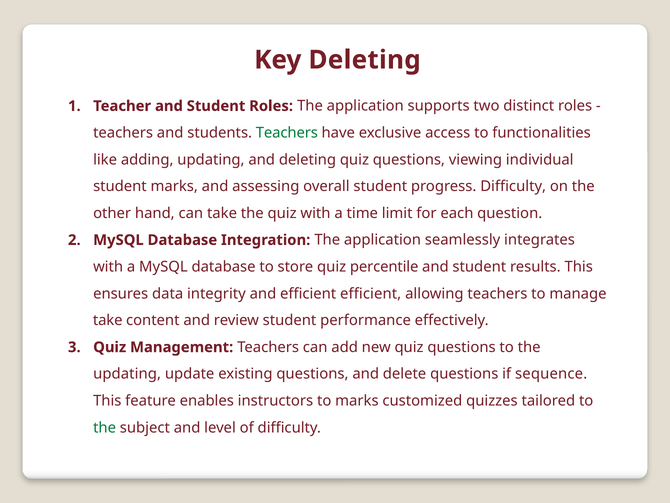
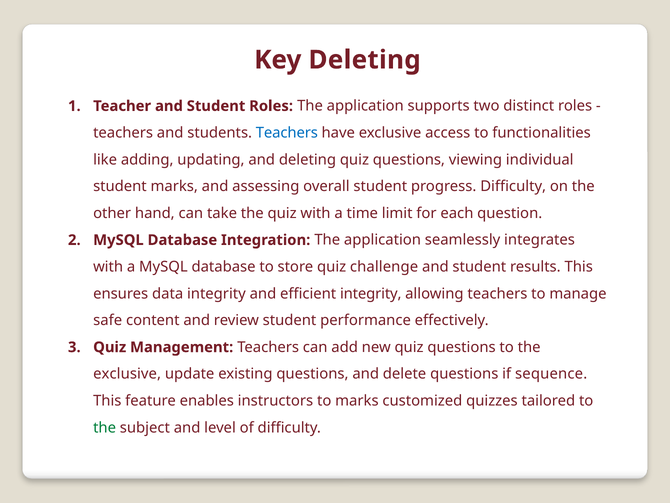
Teachers at (287, 133) colour: green -> blue
percentile: percentile -> challenge
efficient efficient: efficient -> integrity
take at (108, 320): take -> safe
updating at (127, 374): updating -> exclusive
